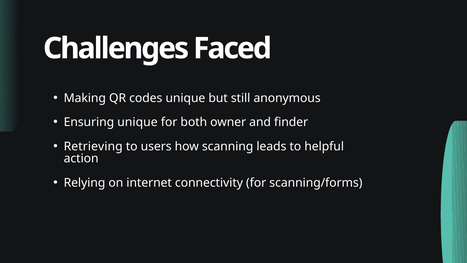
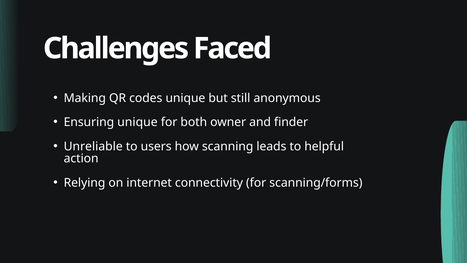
Retrieving: Retrieving -> Unreliable
